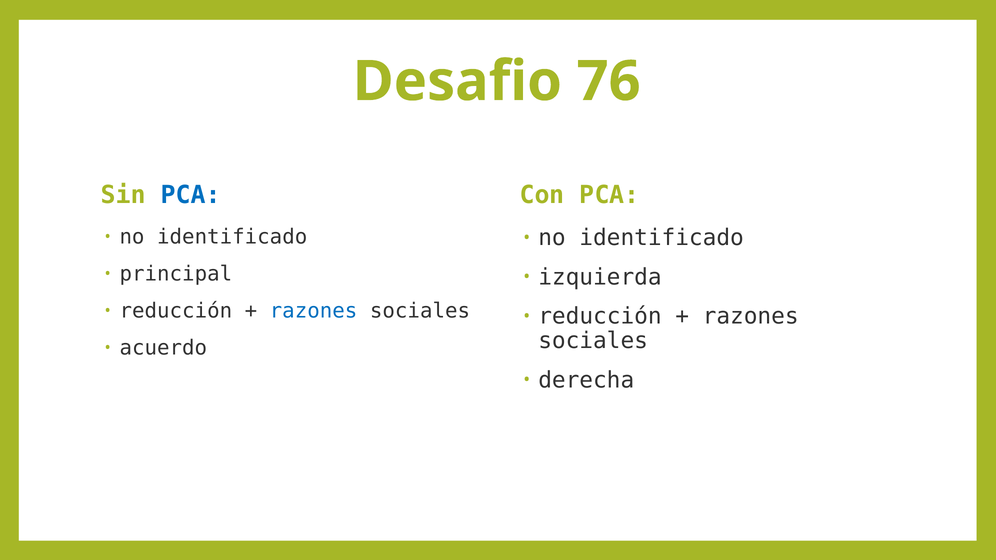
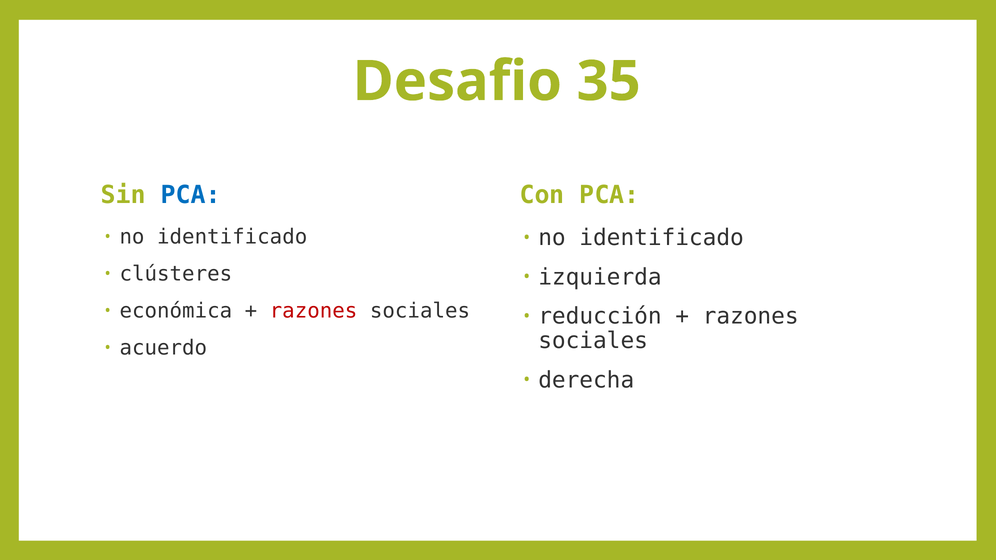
76: 76 -> 35
principal: principal -> clústeres
reducción at (176, 311): reducción -> económica
razones at (314, 311) colour: blue -> red
